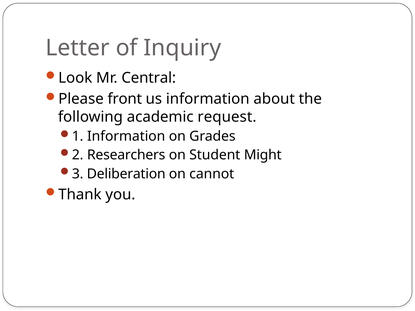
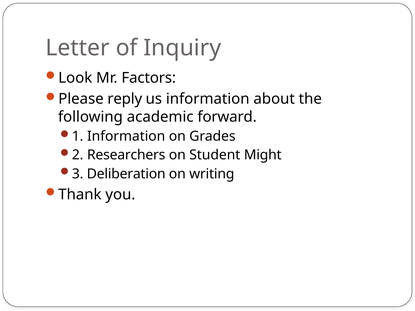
Central: Central -> Factors
front: front -> reply
request: request -> forward
cannot: cannot -> writing
